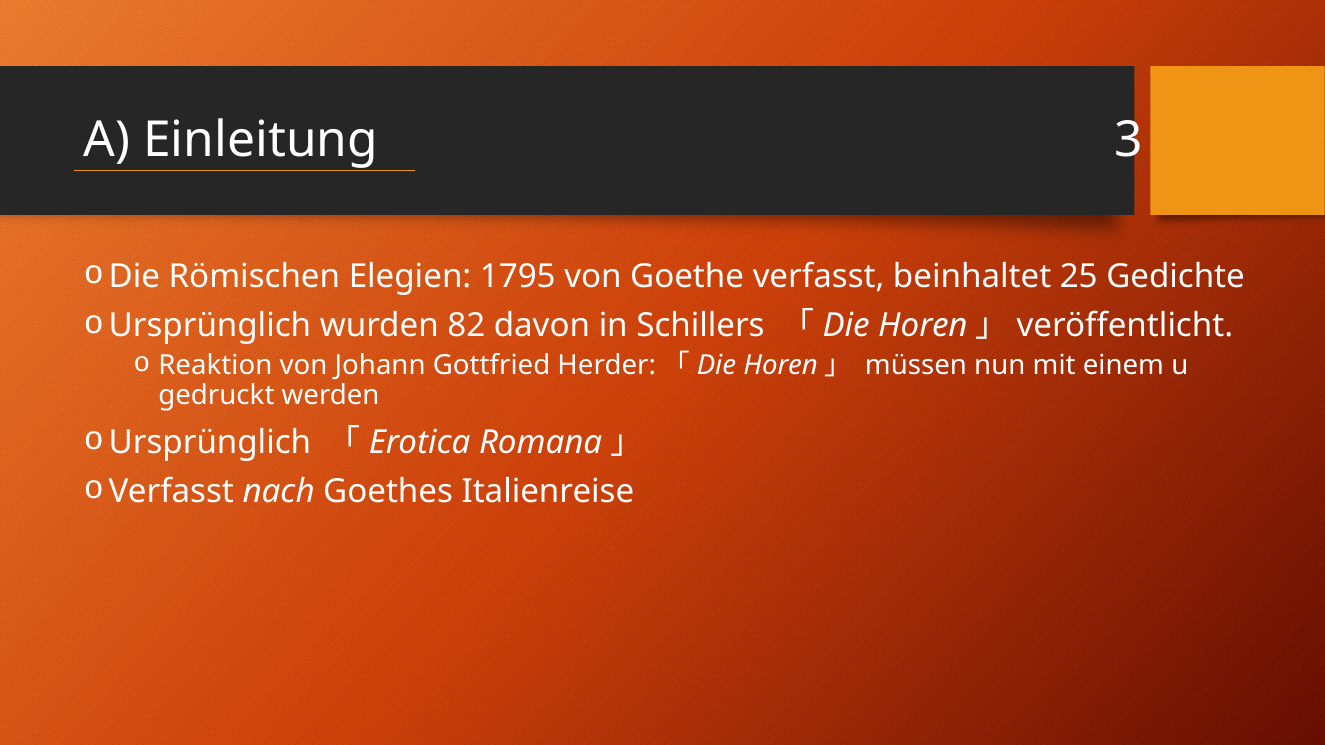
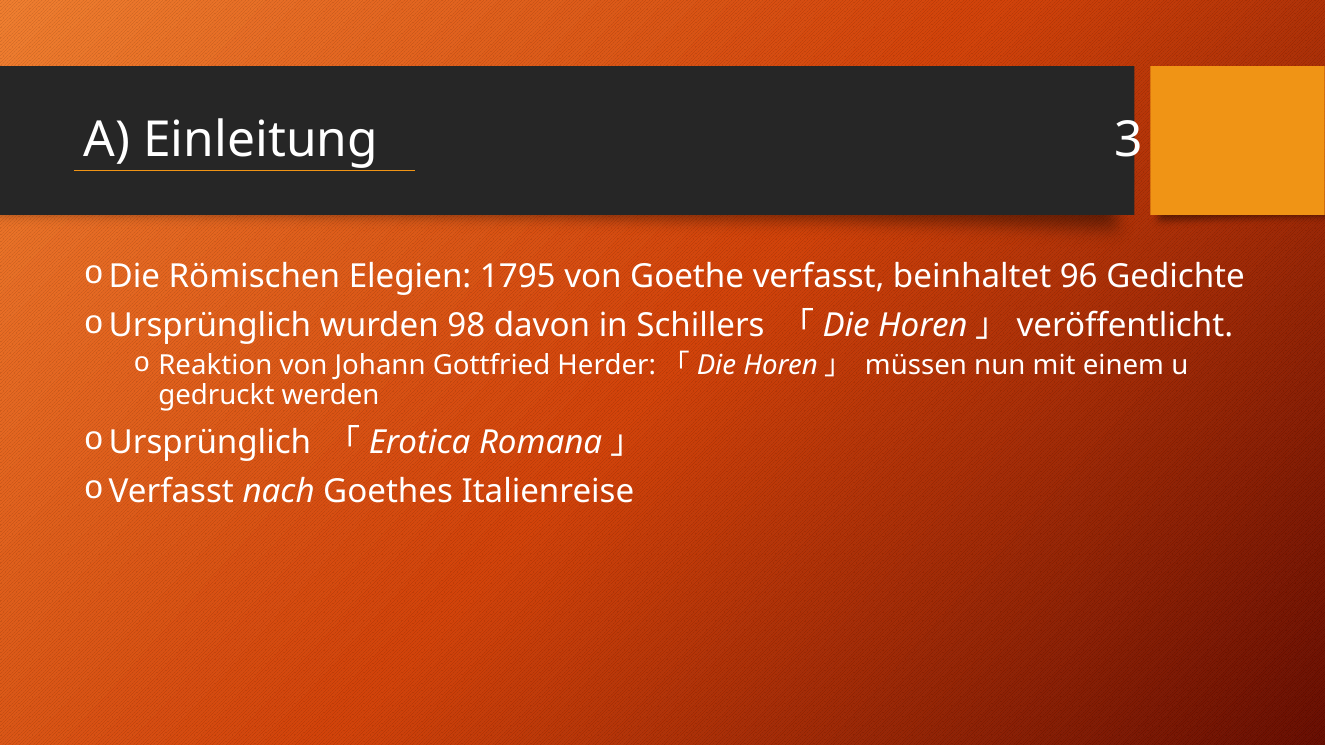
25: 25 -> 96
82: 82 -> 98
